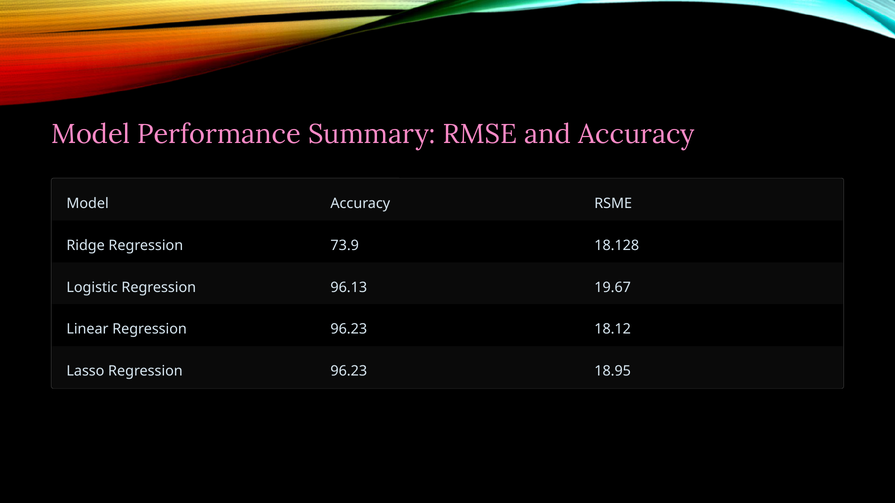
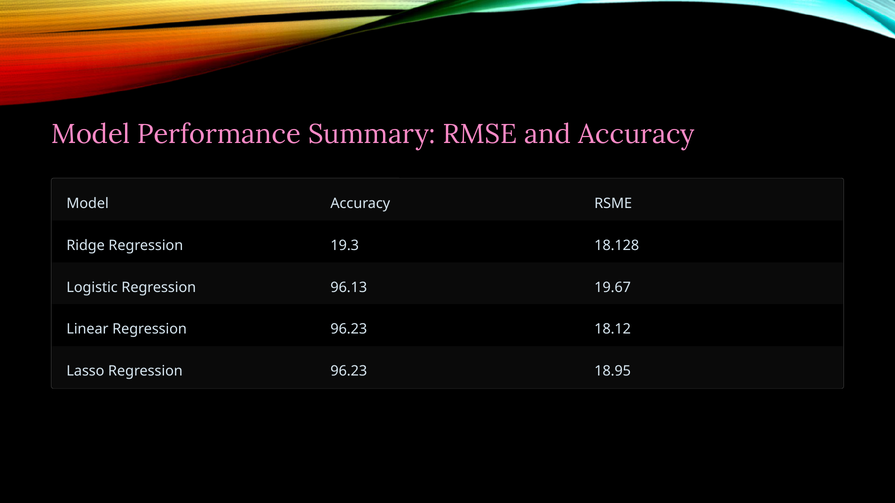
73.9: 73.9 -> 19.3
